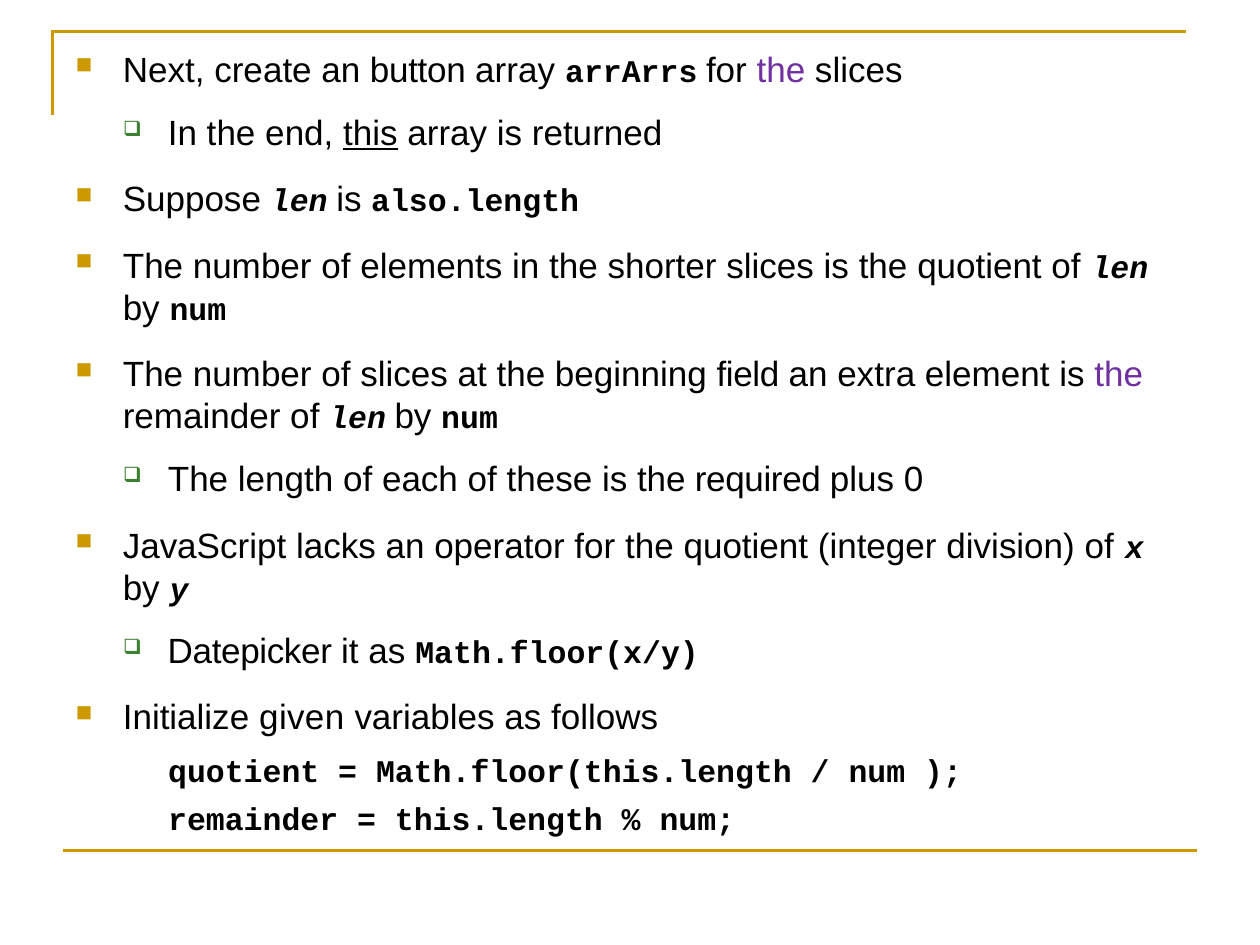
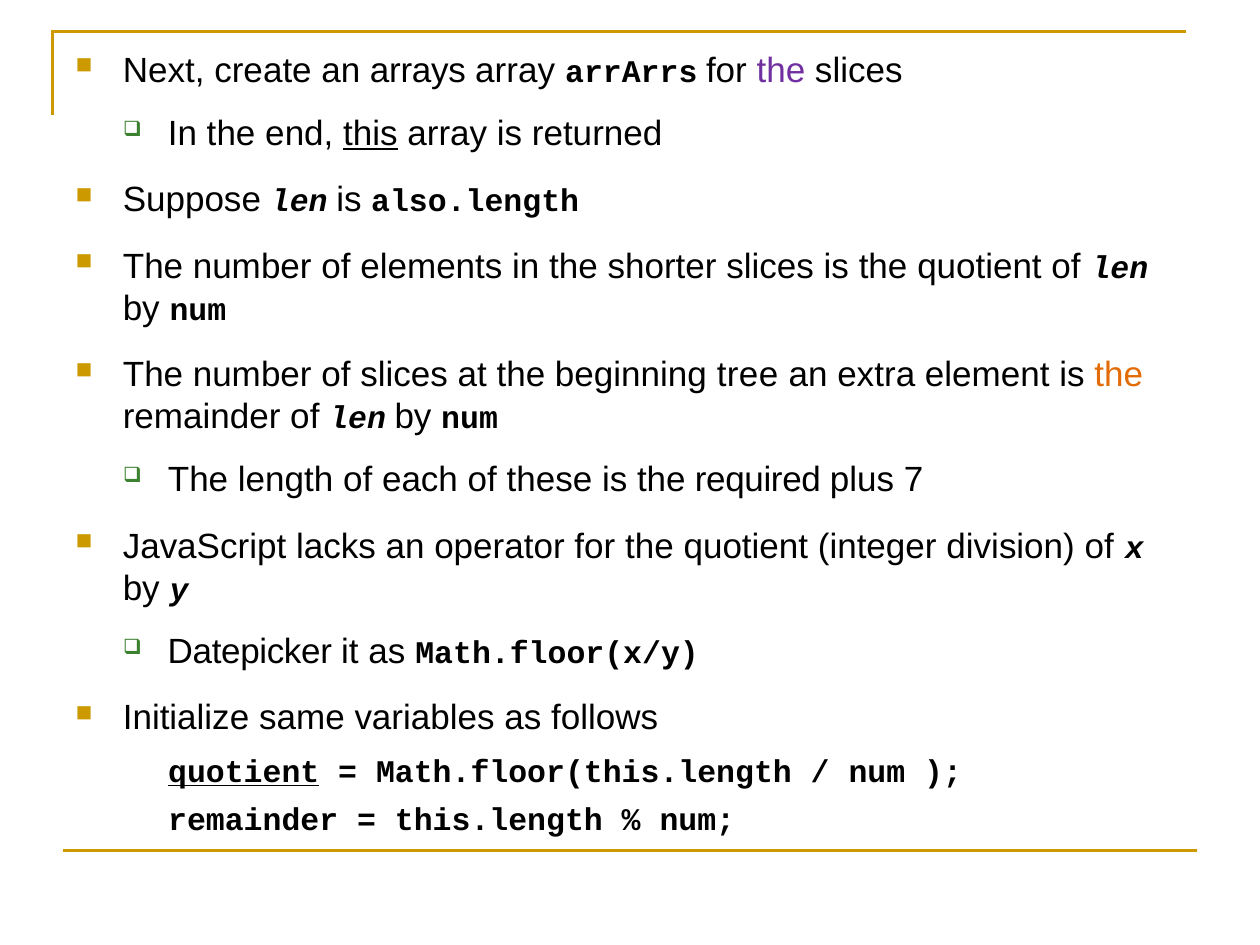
button: button -> arrays
field: field -> tree
the at (1119, 375) colour: purple -> orange
0: 0 -> 7
given: given -> same
quotient at (244, 772) underline: none -> present
